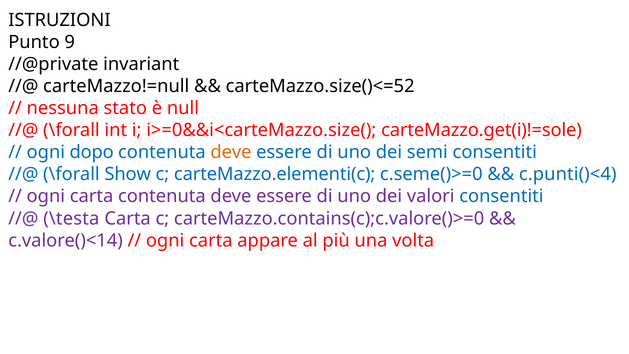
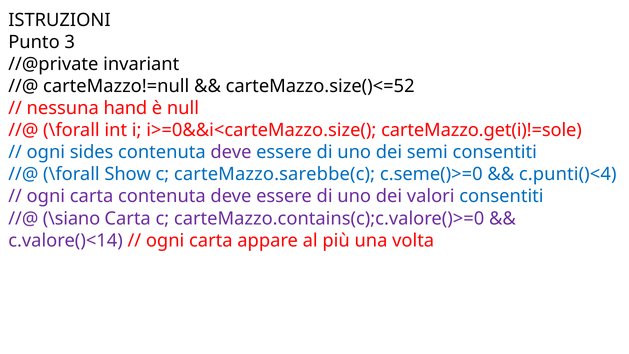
9: 9 -> 3
stato: stato -> hand
dopo: dopo -> sides
deve at (231, 152) colour: orange -> purple
carteMazzo.elementi(c: carteMazzo.elementi(c -> carteMazzo.sarebbe(c
\testa: \testa -> \siano
